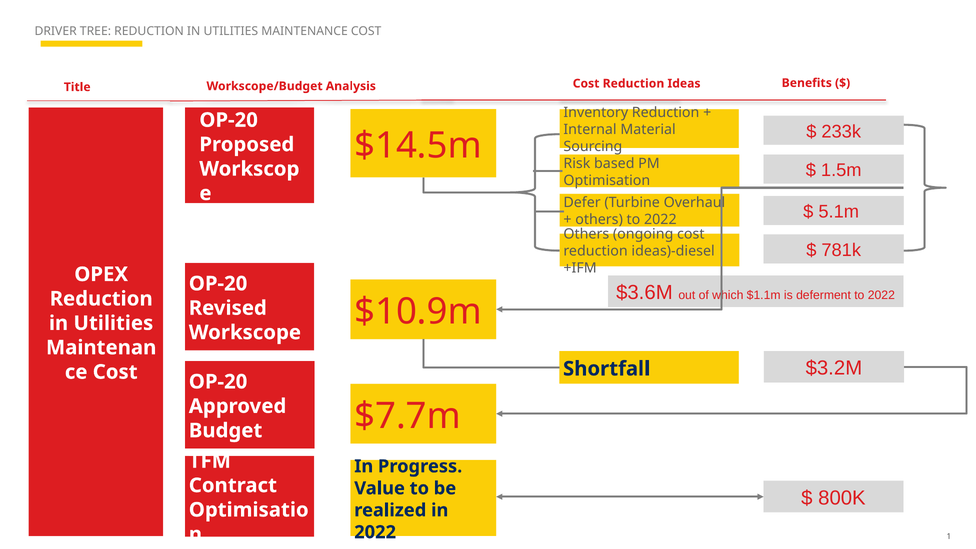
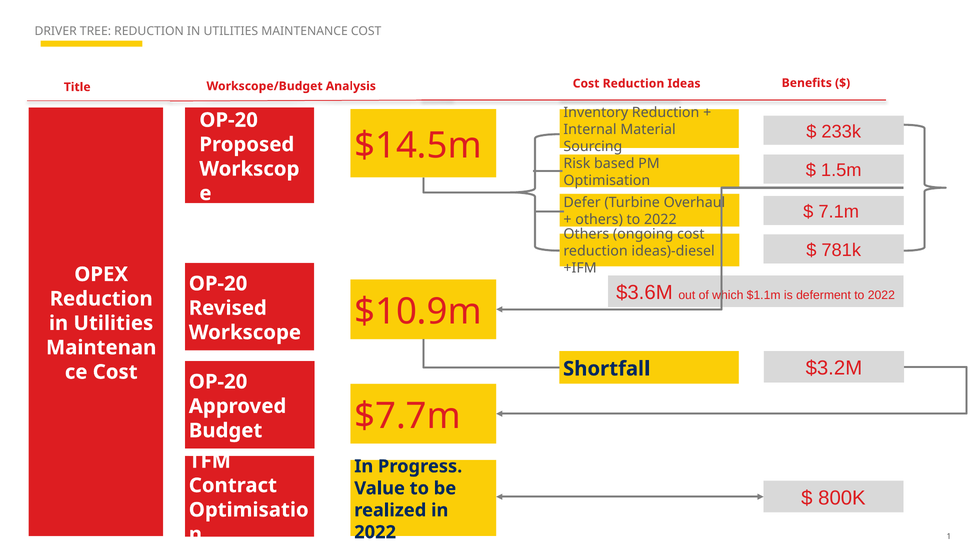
5.1m: 5.1m -> 7.1m
